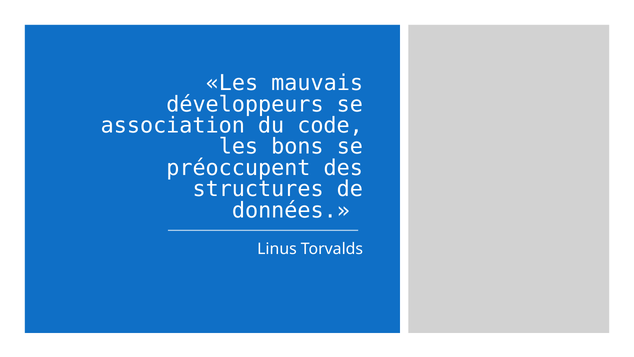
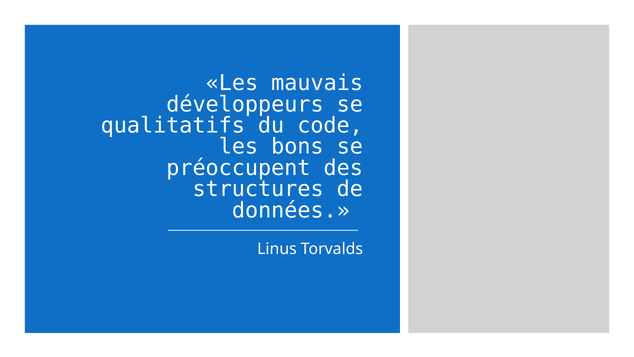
association: association -> qualitatifs
